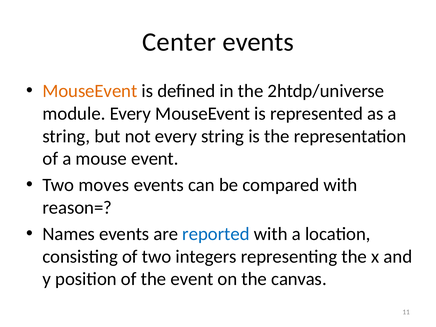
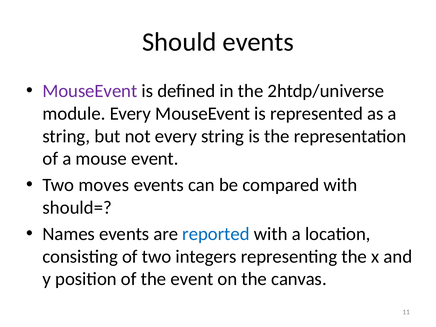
Center: Center -> Should
MouseEvent at (90, 91) colour: orange -> purple
reason=: reason= -> should=
